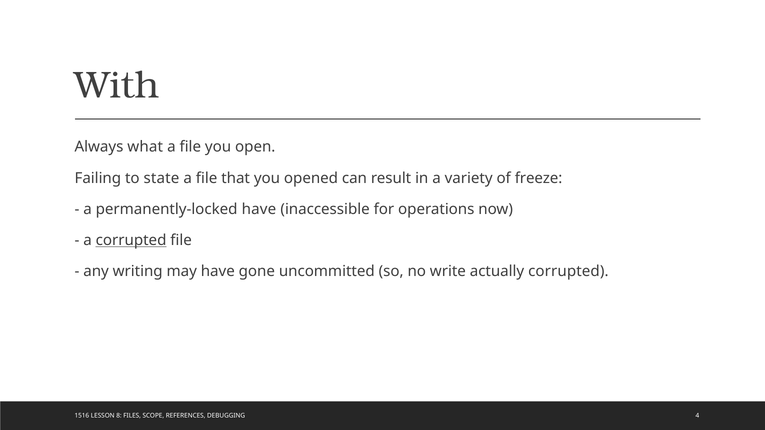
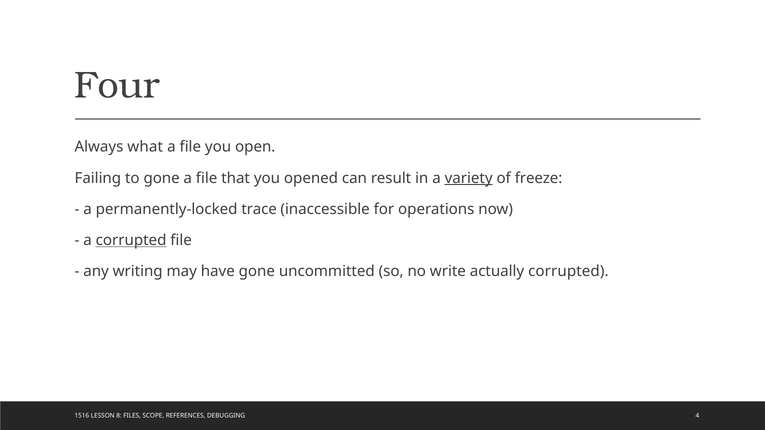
With: With -> Four
to state: state -> gone
variety underline: none -> present
permanently-locked have: have -> trace
